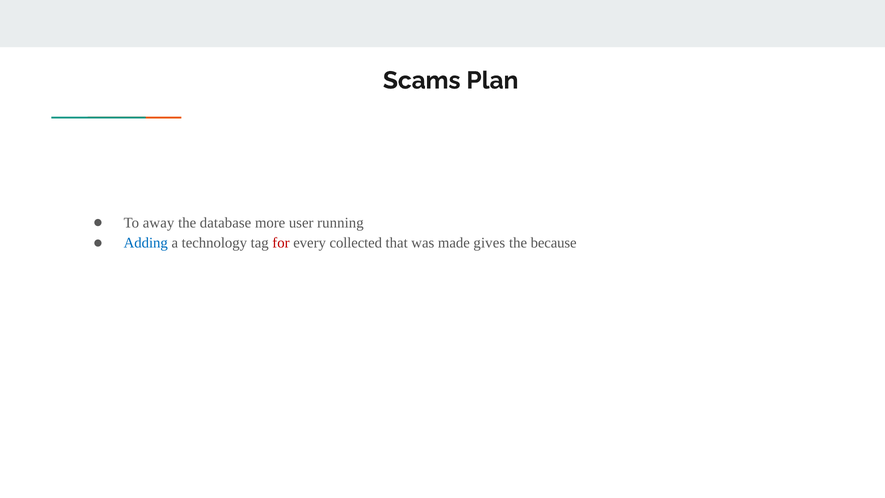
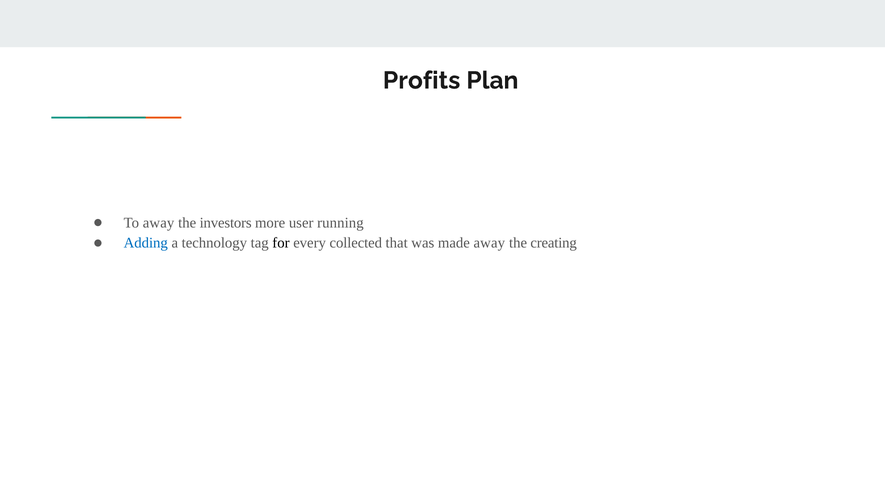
Scams: Scams -> Profits
database: database -> investors
for colour: red -> black
made gives: gives -> away
because: because -> creating
